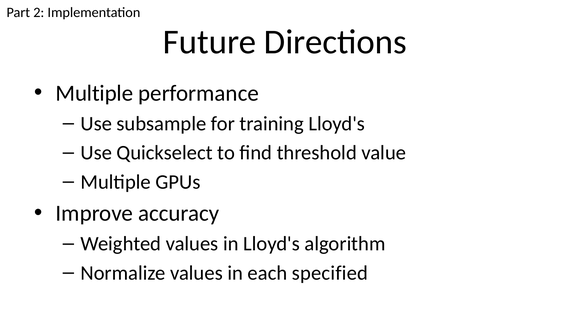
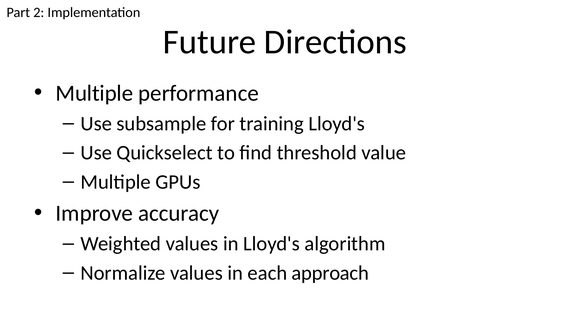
specified: specified -> approach
